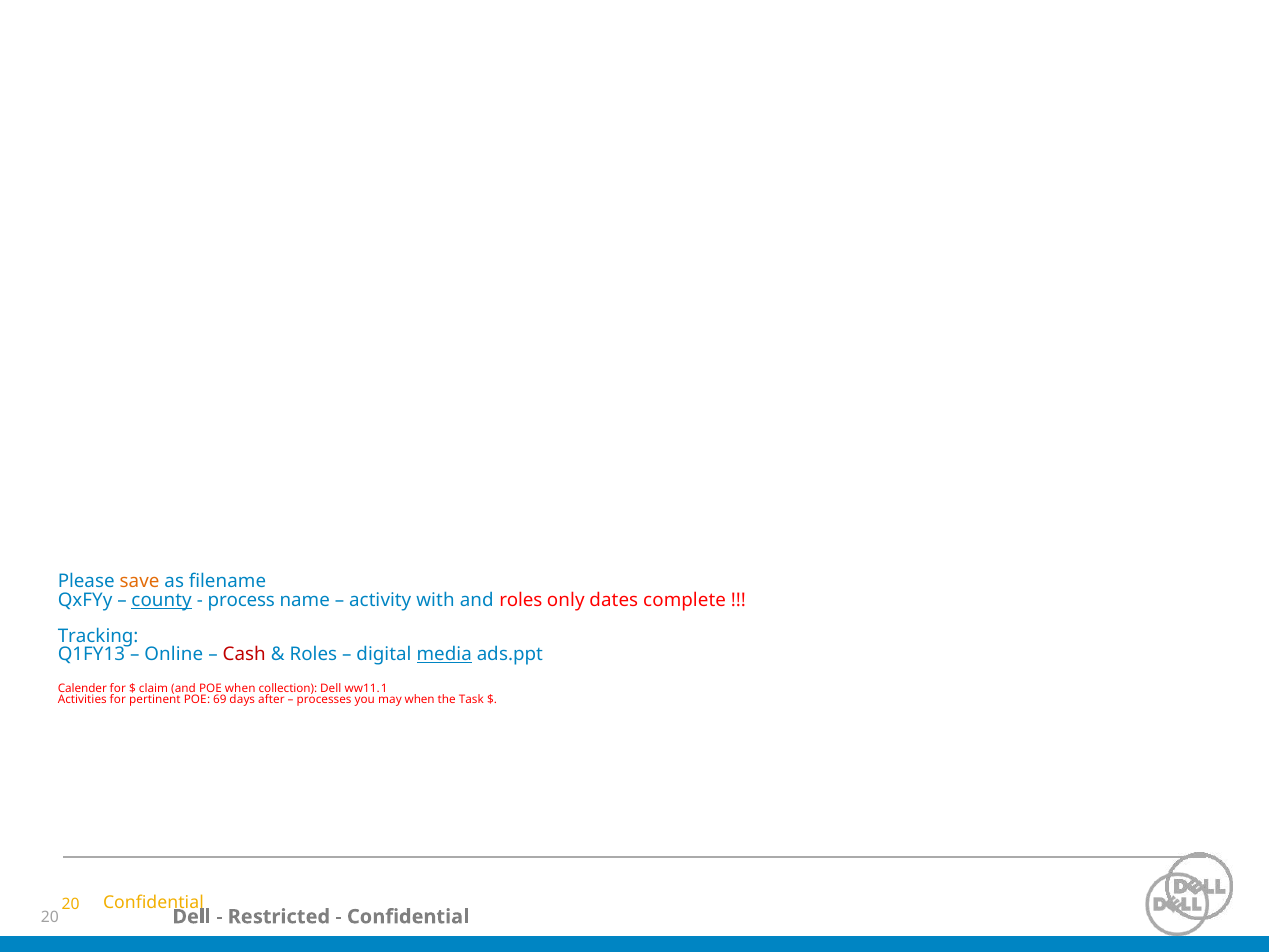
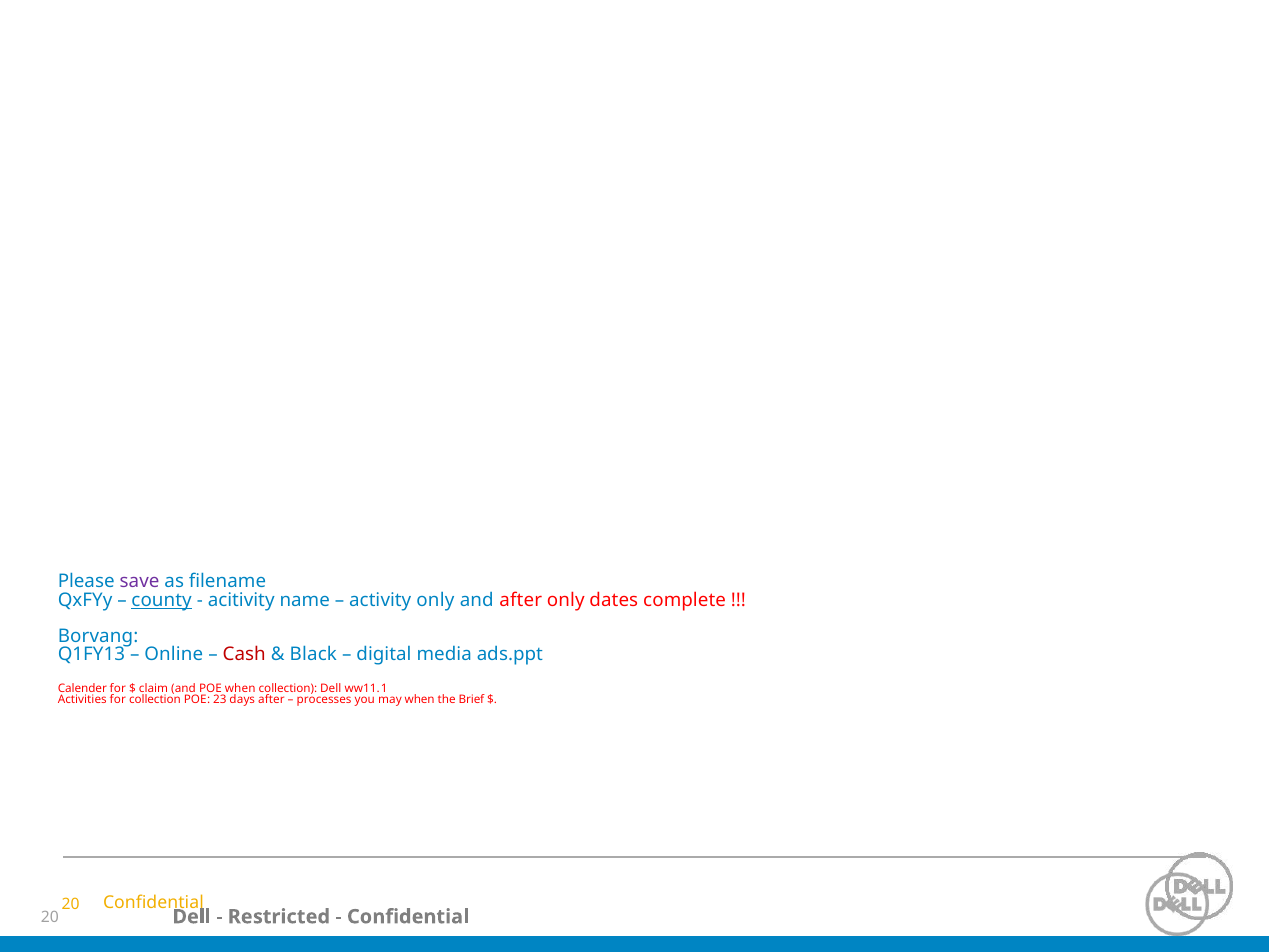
save colour: orange -> purple
process: process -> acitivity
activity with: with -> only
and roles: roles -> after
Tracking: Tracking -> Borvang
Roles at (313, 655): Roles -> Black
media underline: present -> none
for pertinent: pertinent -> collection
69: 69 -> 23
Task: Task -> Brief
